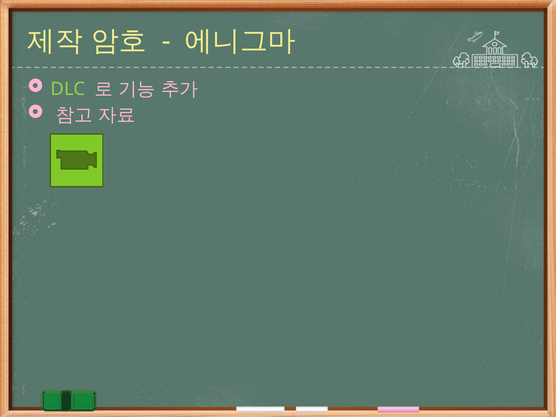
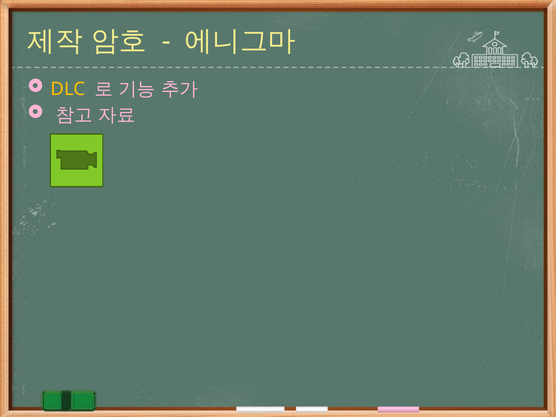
DLC colour: light green -> yellow
